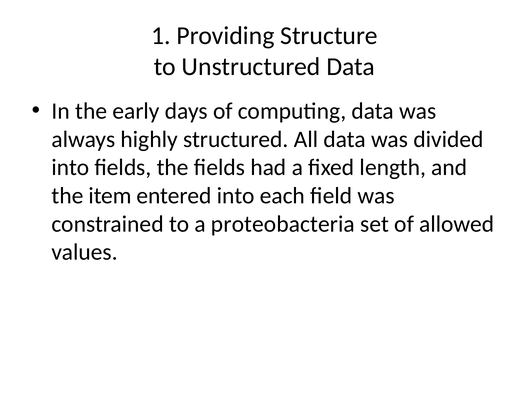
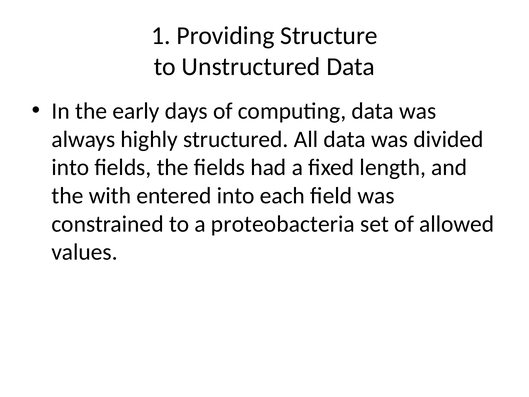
item: item -> with
